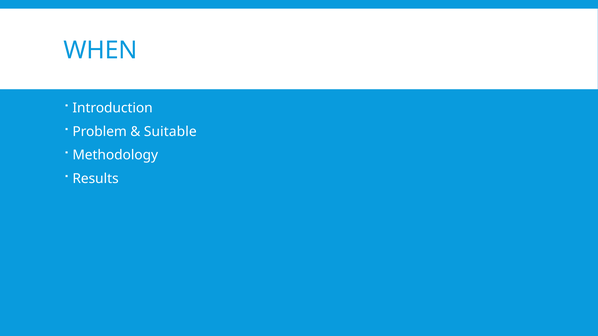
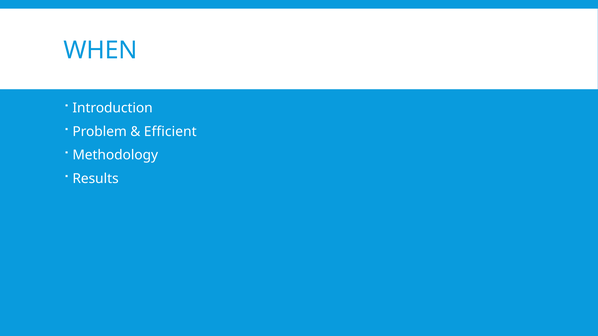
Suitable: Suitable -> Efficient
